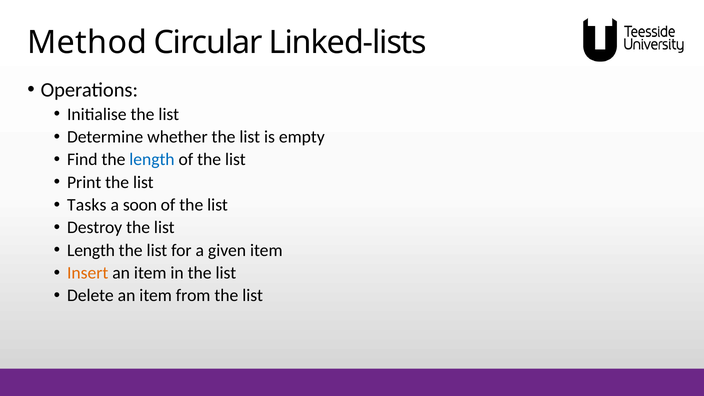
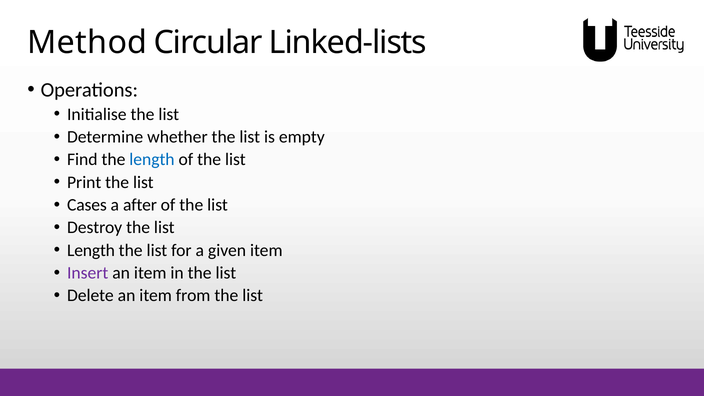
Tasks: Tasks -> Cases
soon: soon -> after
Insert colour: orange -> purple
